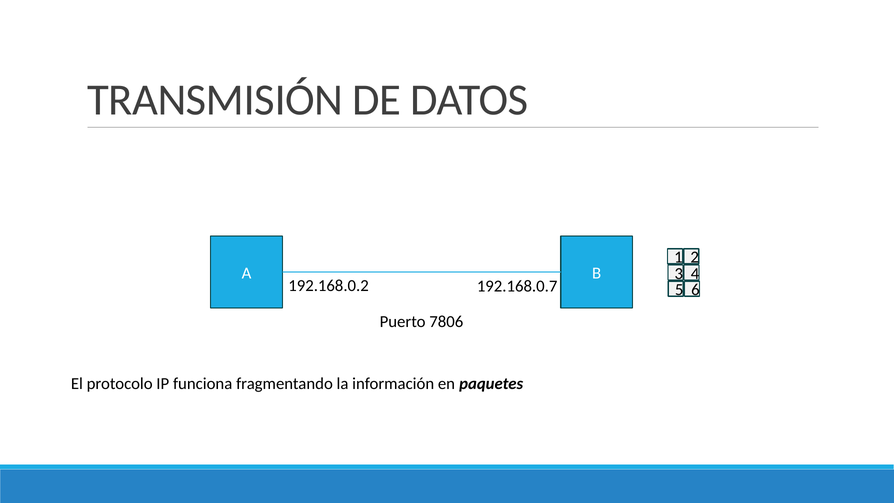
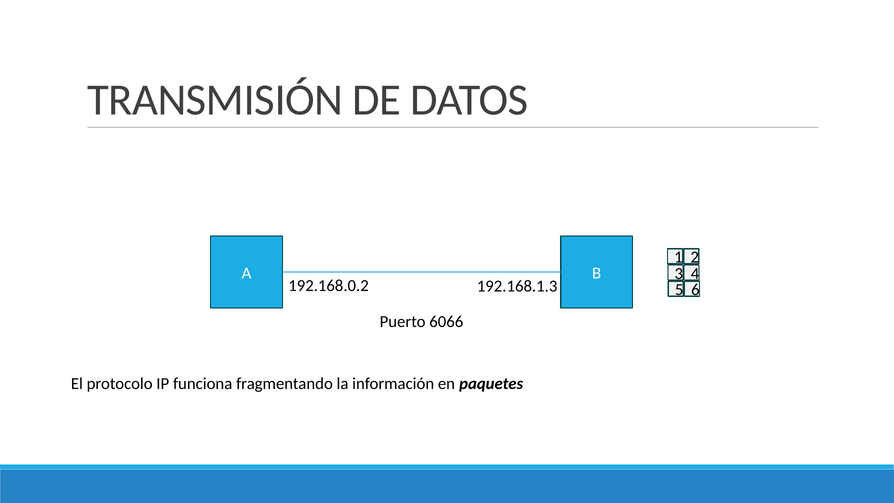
192.168.0.7: 192.168.0.7 -> 192.168.1.3
7806: 7806 -> 6066
